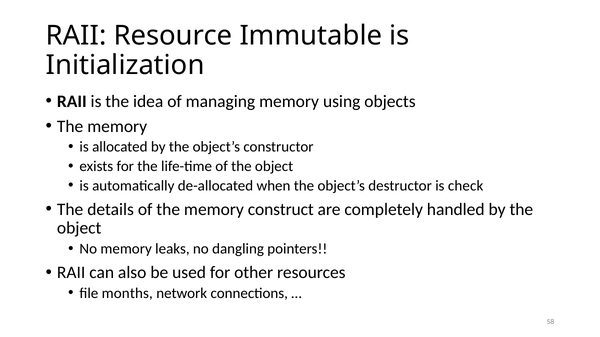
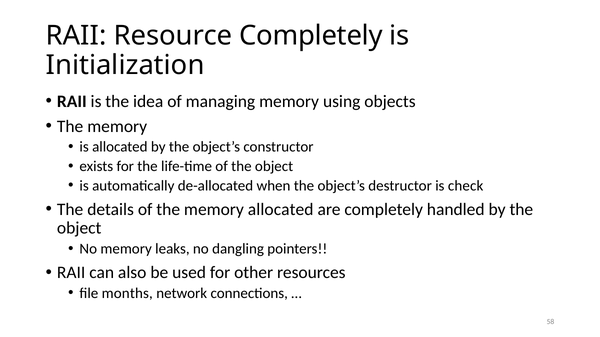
Resource Immutable: Immutable -> Completely
memory construct: construct -> allocated
